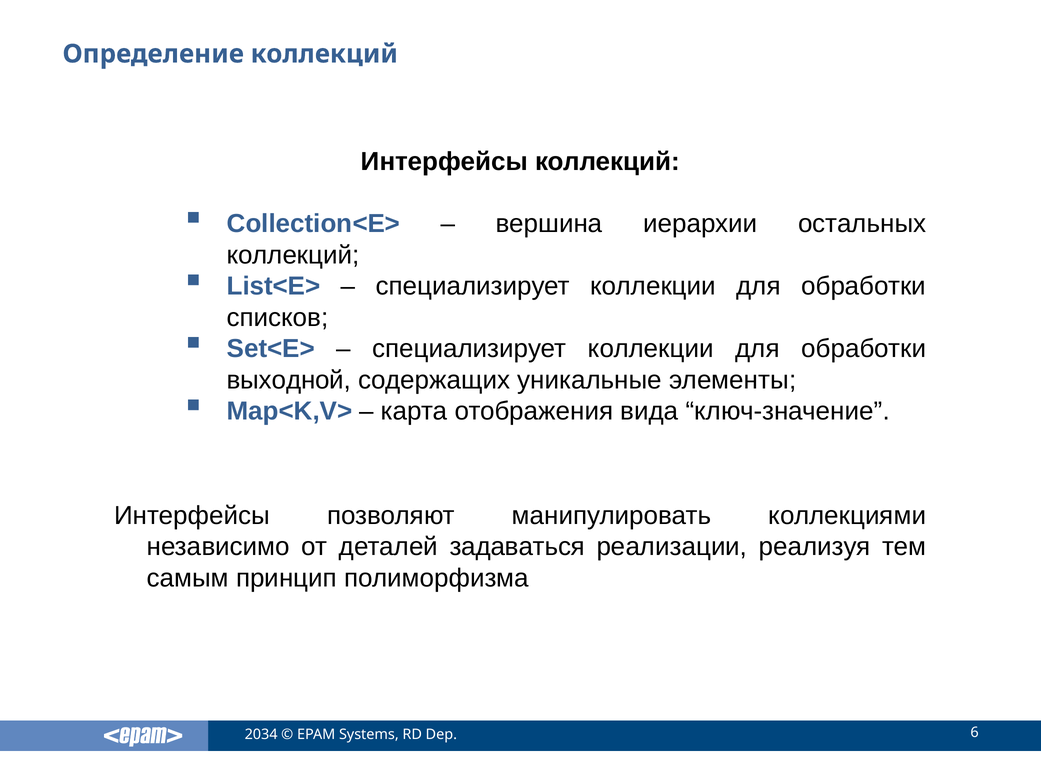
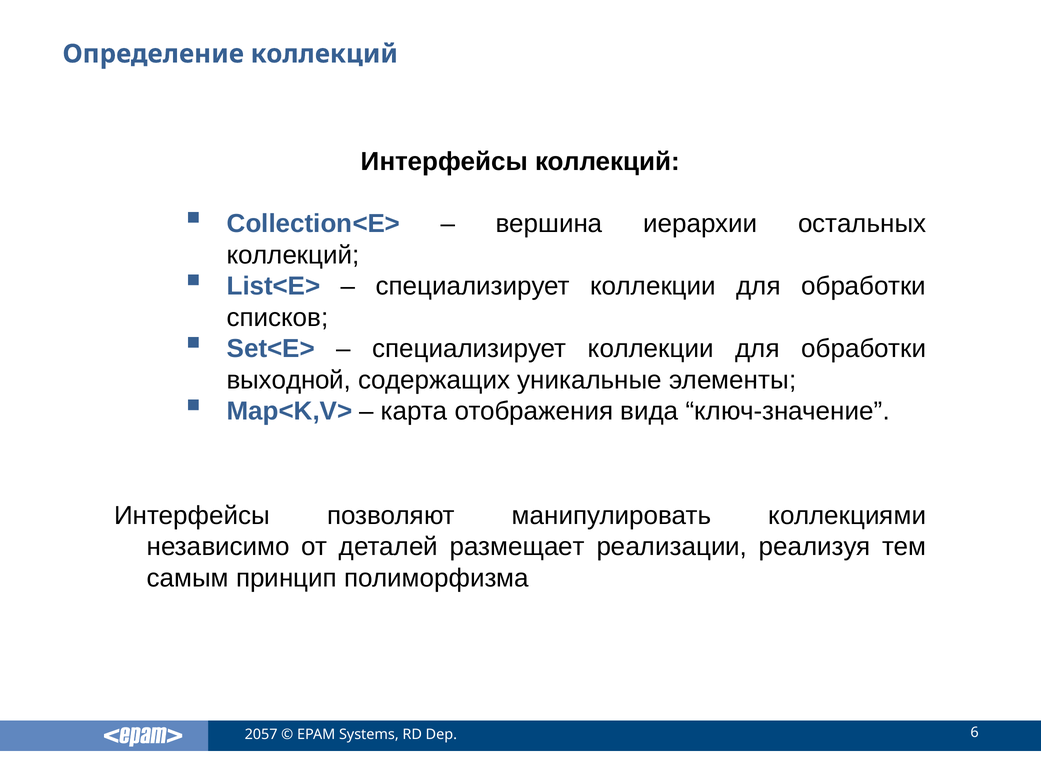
задаваться: задаваться -> размещает
2034: 2034 -> 2057
